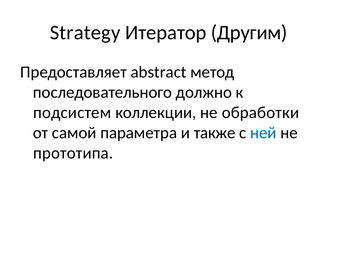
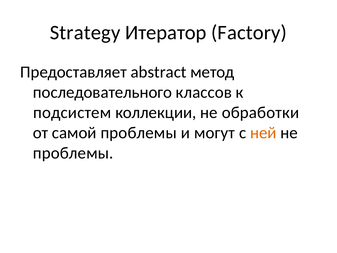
Другим: Другим -> Factory
должно: должно -> классов
самой параметра: параметра -> проблемы
также: также -> могут
ней colour: blue -> orange
прототипа at (73, 153): прототипа -> проблемы
